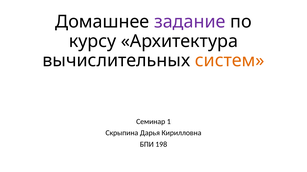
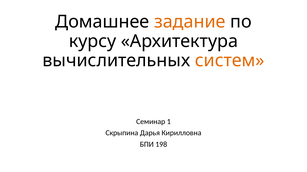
задание colour: purple -> orange
